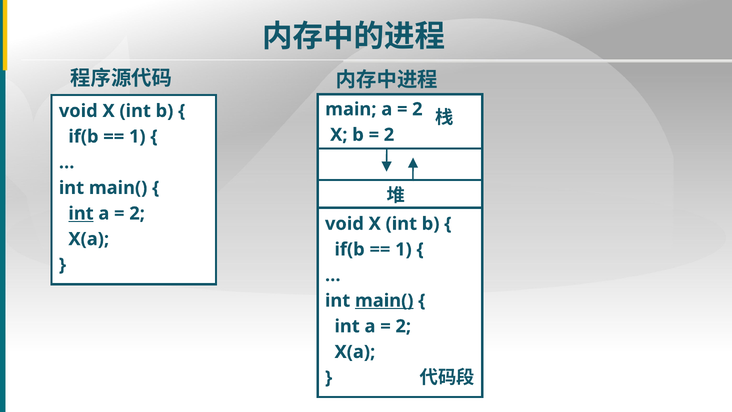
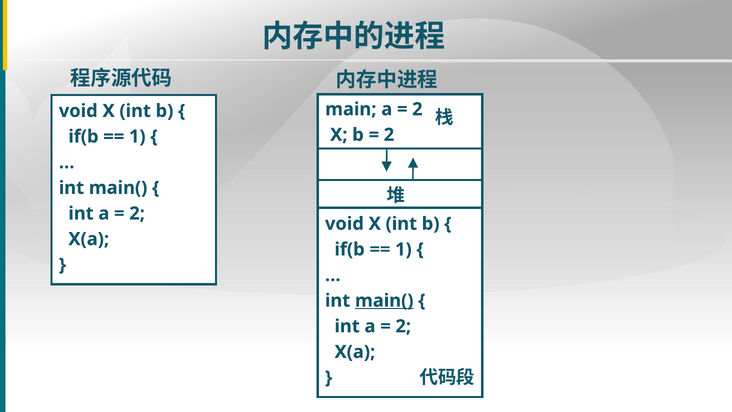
int at (81, 213) underline: present -> none
